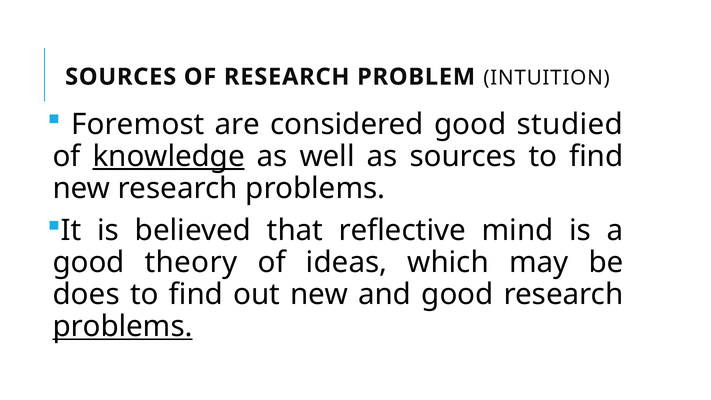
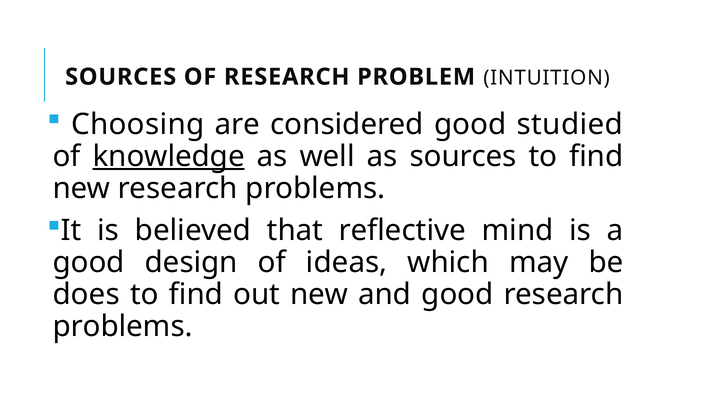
Foremost: Foremost -> Choosing
theory: theory -> design
problems at (123, 327) underline: present -> none
